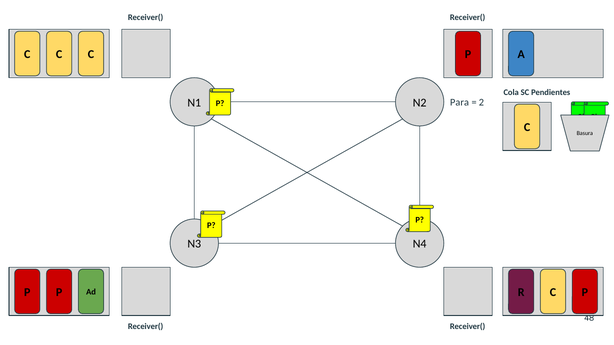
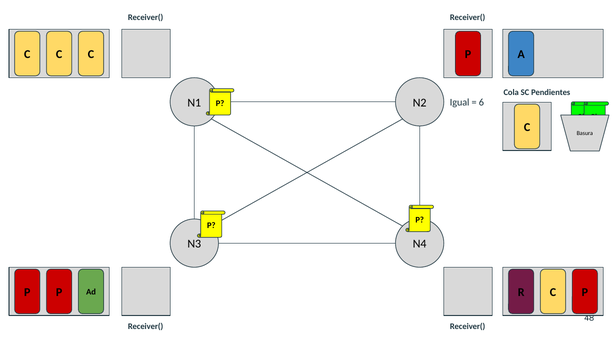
Para: Para -> Igual
2: 2 -> 6
